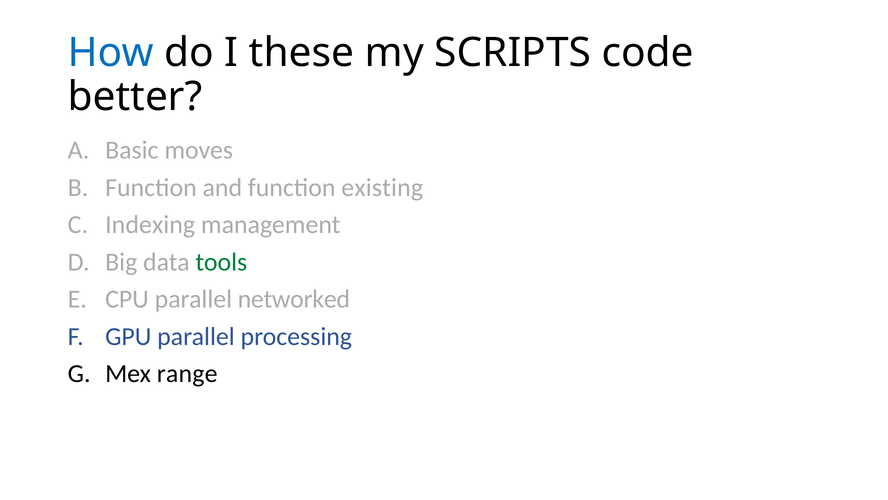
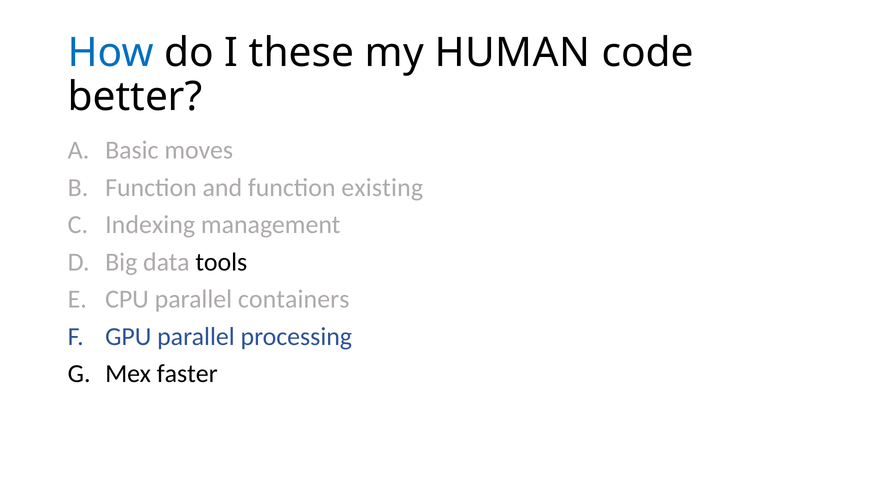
SCRIPTS: SCRIPTS -> HUMAN
tools colour: green -> black
networked: networked -> containers
range: range -> faster
